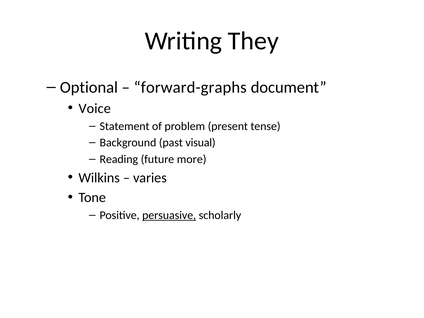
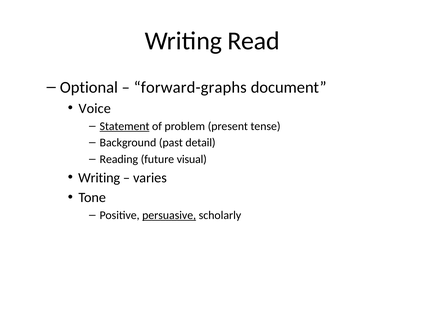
They: They -> Read
Statement underline: none -> present
visual: visual -> detail
more: more -> visual
Wilkins at (99, 178): Wilkins -> Writing
